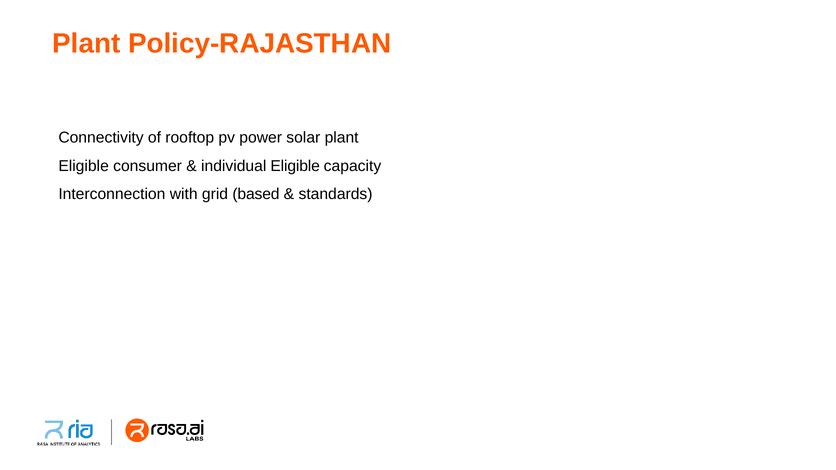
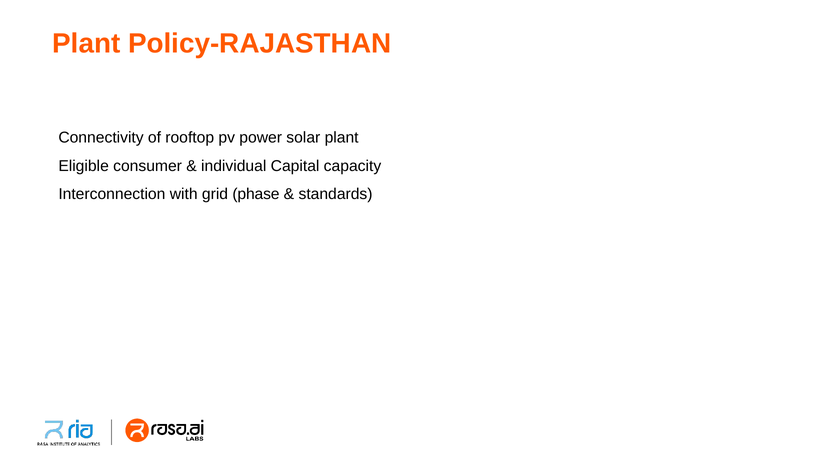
individual Eligible: Eligible -> Capital
based: based -> phase
